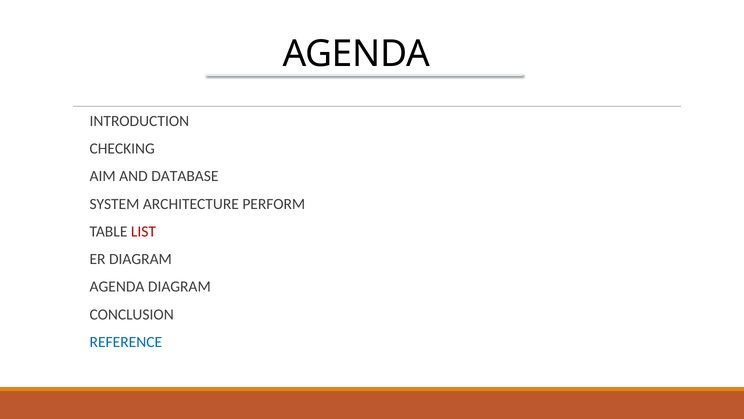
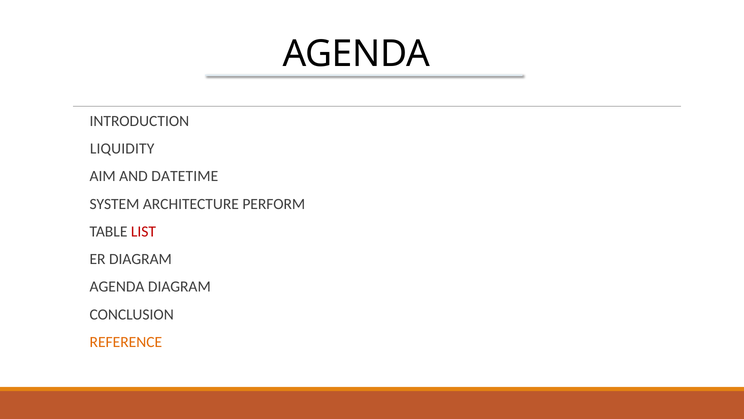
CHECKING: CHECKING -> LIQUIDITY
DATABASE: DATABASE -> DATETIME
REFERENCE colour: blue -> orange
